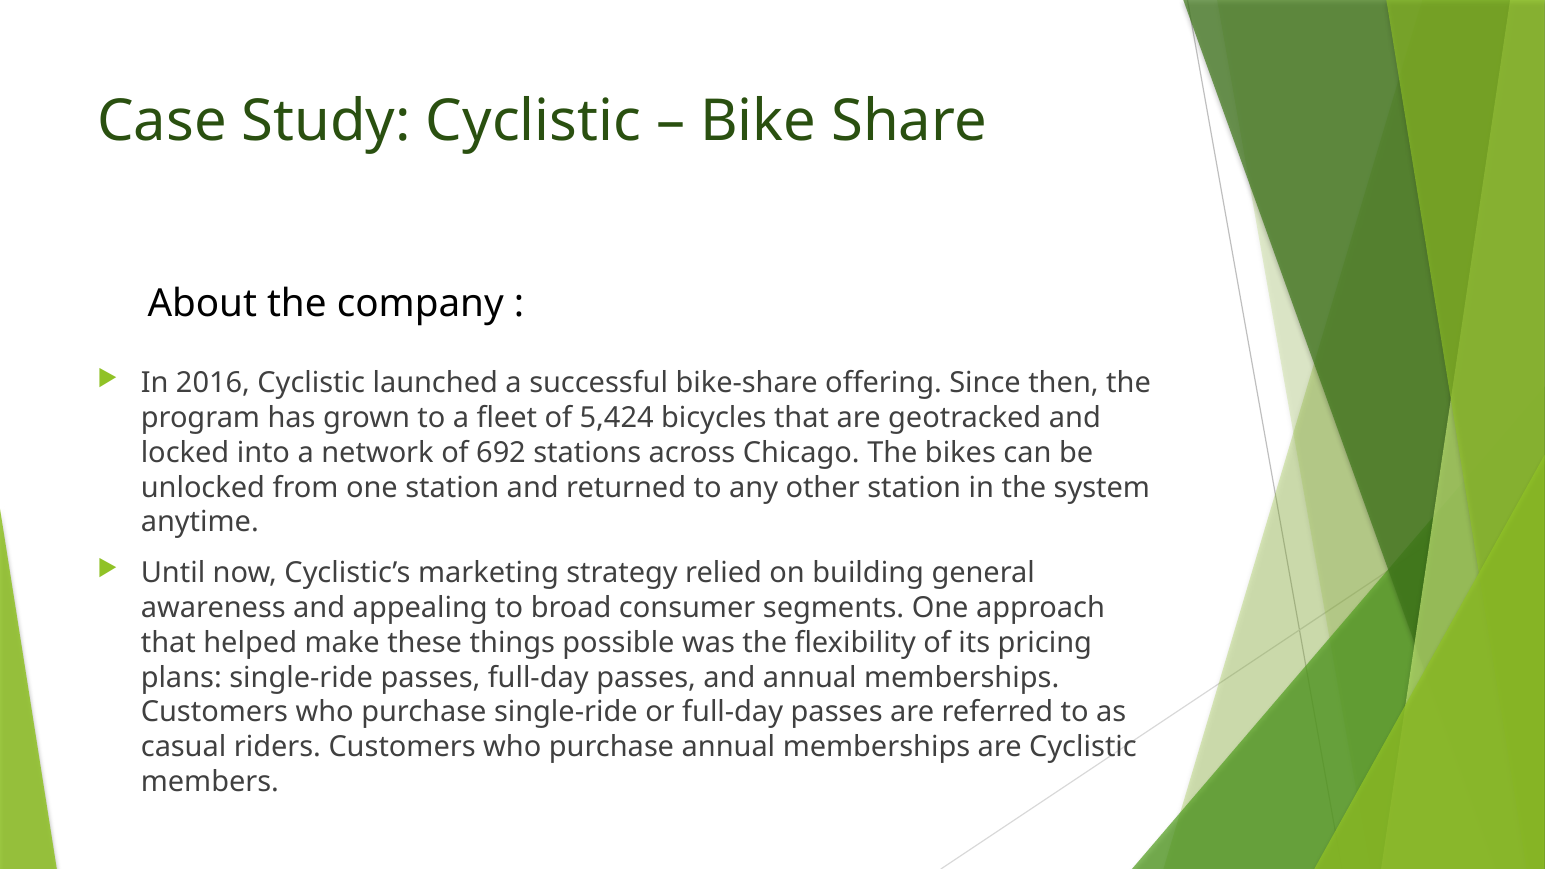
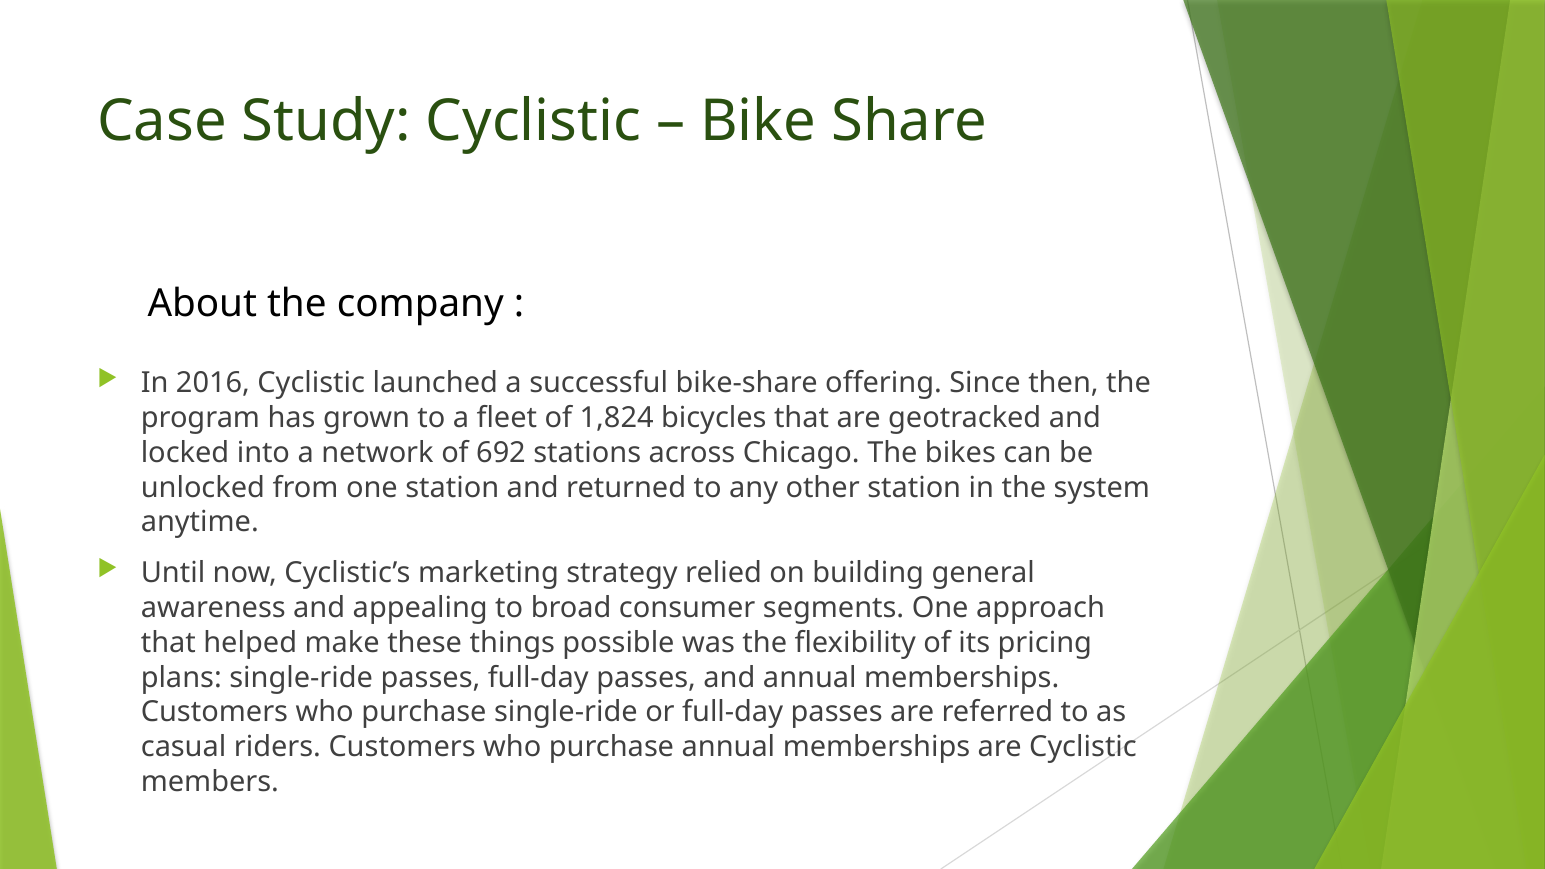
5,424: 5,424 -> 1,824
